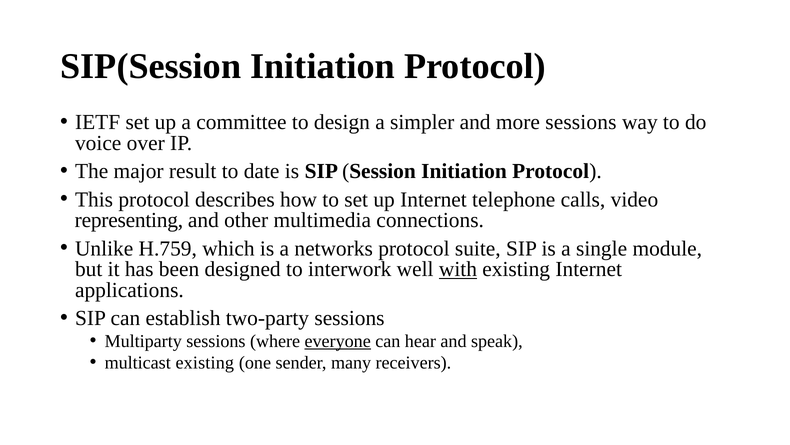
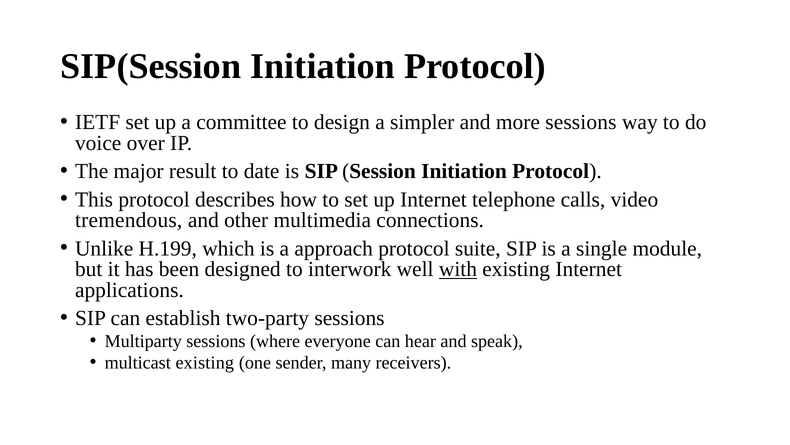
representing: representing -> tremendous
H.759: H.759 -> H.199
networks: networks -> approach
everyone underline: present -> none
